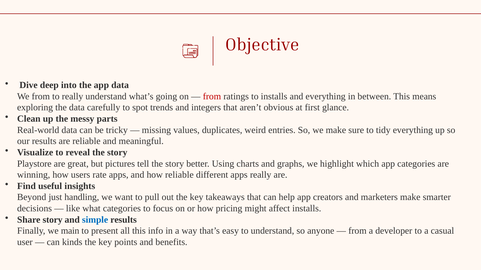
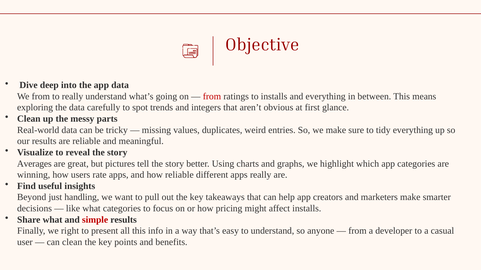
Playstore: Playstore -> Averages
Share story: story -> what
simple colour: blue -> red
main: main -> right
can kinds: kinds -> clean
